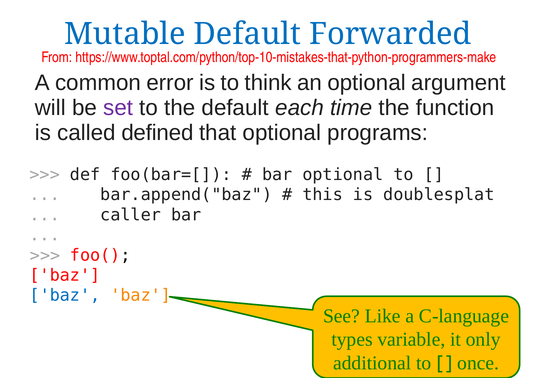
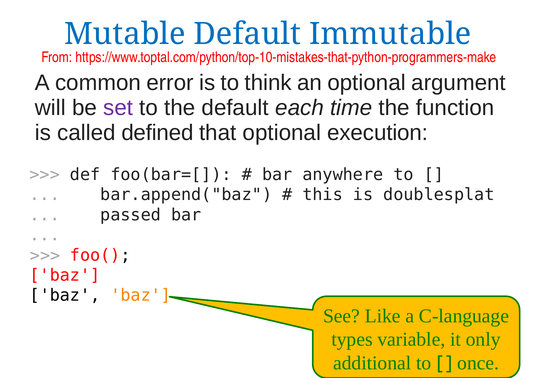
Forwarded: Forwarded -> Immutable
programs: programs -> execution
bar optional: optional -> anywhere
caller: caller -> passed
baz at (65, 295) colour: blue -> black
